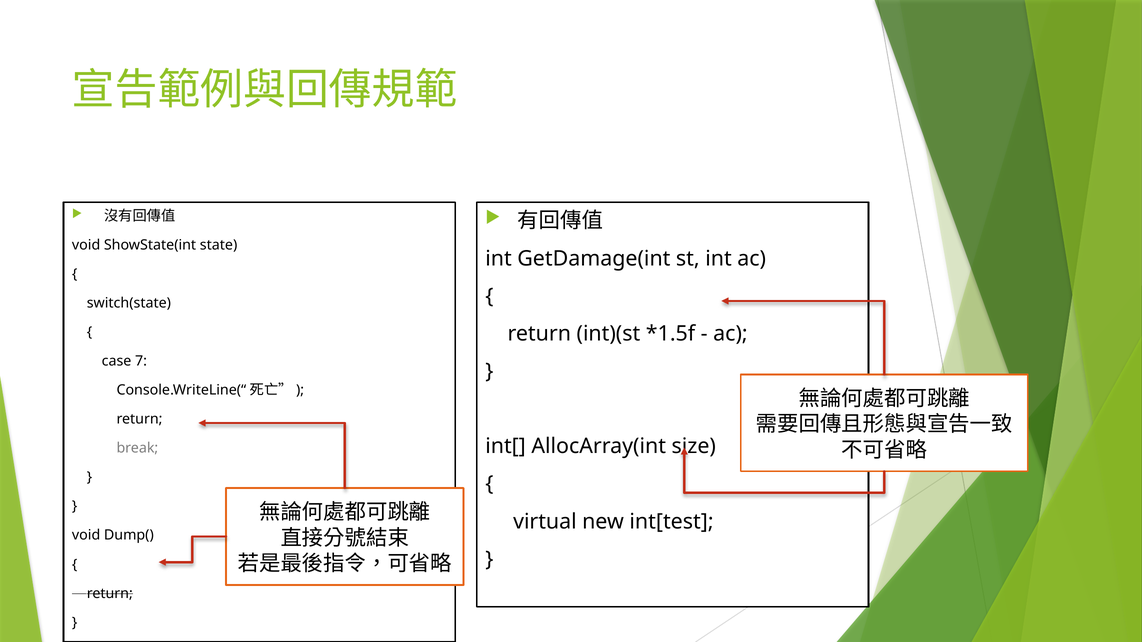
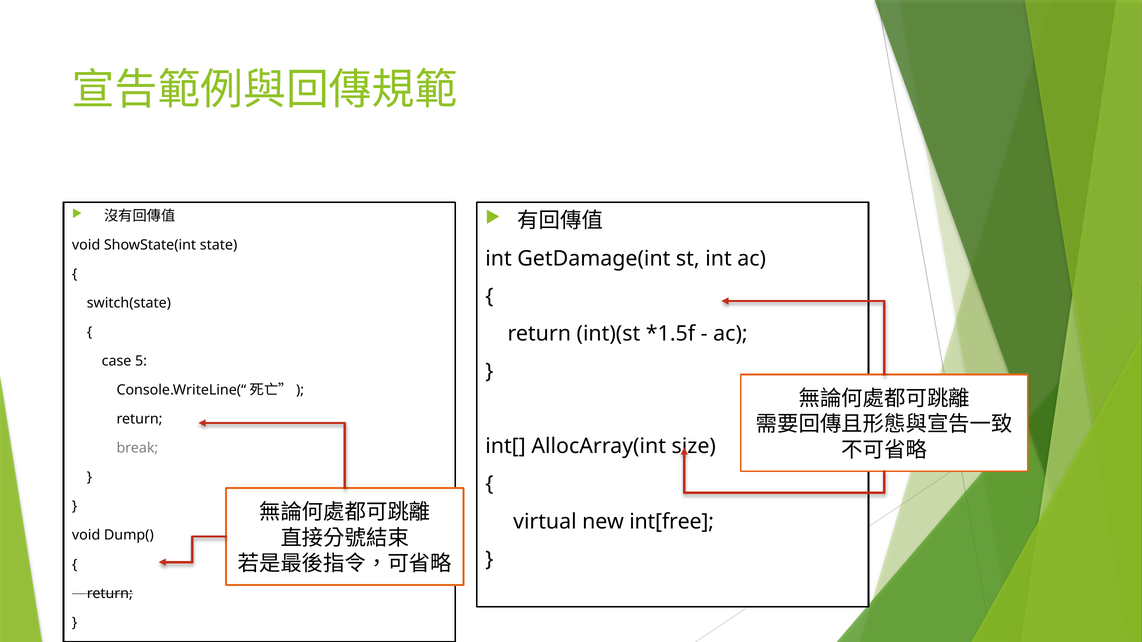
7: 7 -> 5
int[test: int[test -> int[free
